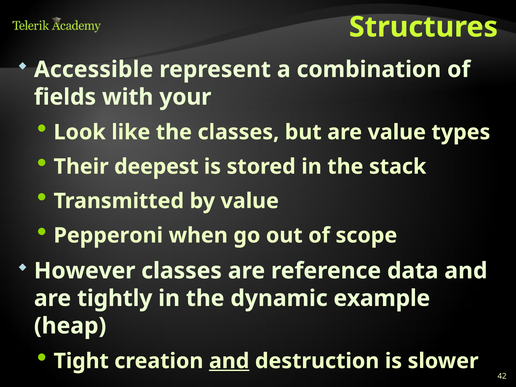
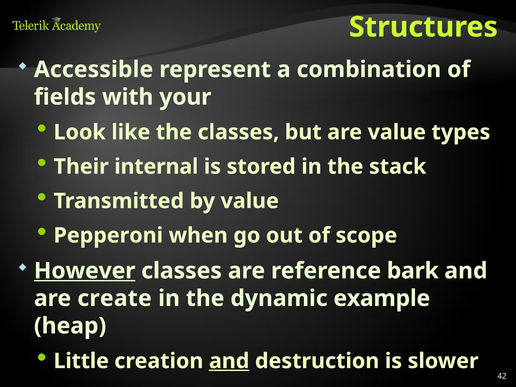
deepest: deepest -> internal
However underline: none -> present
data: data -> bark
tightly: tightly -> create
Tight: Tight -> Little
